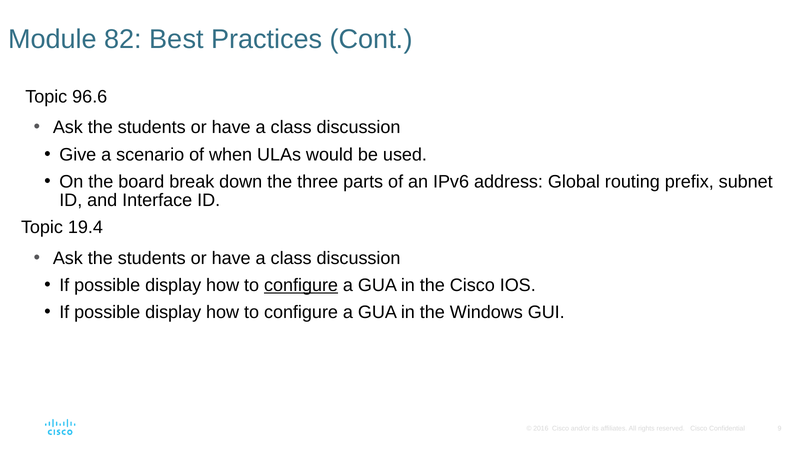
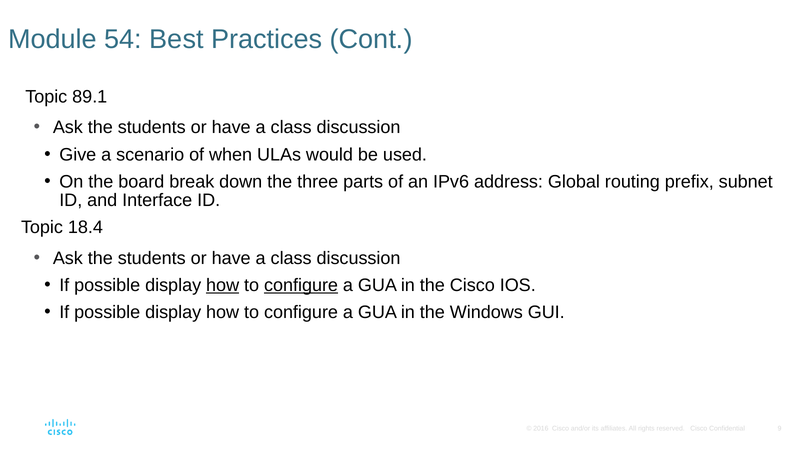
82: 82 -> 54
96.6: 96.6 -> 89.1
19.4: 19.4 -> 18.4
how at (223, 285) underline: none -> present
